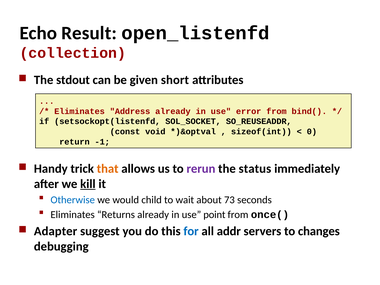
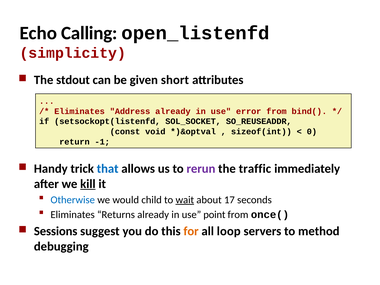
Result: Result -> Calling
collection: collection -> simplicity
that colour: orange -> blue
status: status -> traffic
wait underline: none -> present
73: 73 -> 17
Adapter: Adapter -> Sessions
for colour: blue -> orange
addr: addr -> loop
changes: changes -> method
